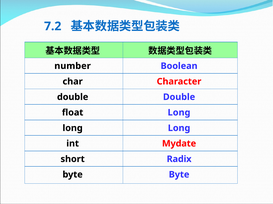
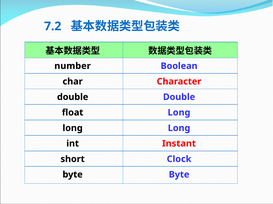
Mydate: Mydate -> Instant
Radix: Radix -> Clock
